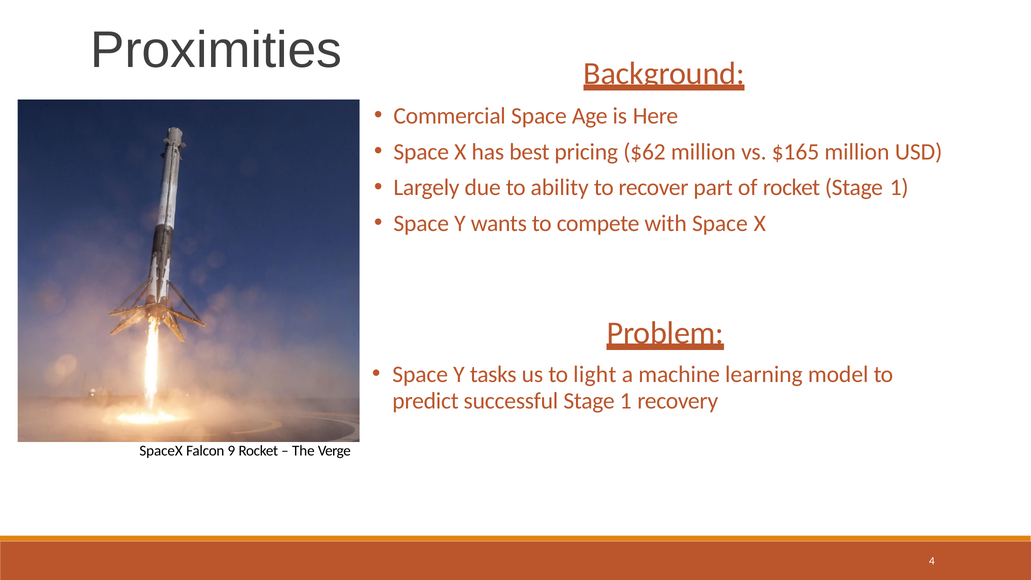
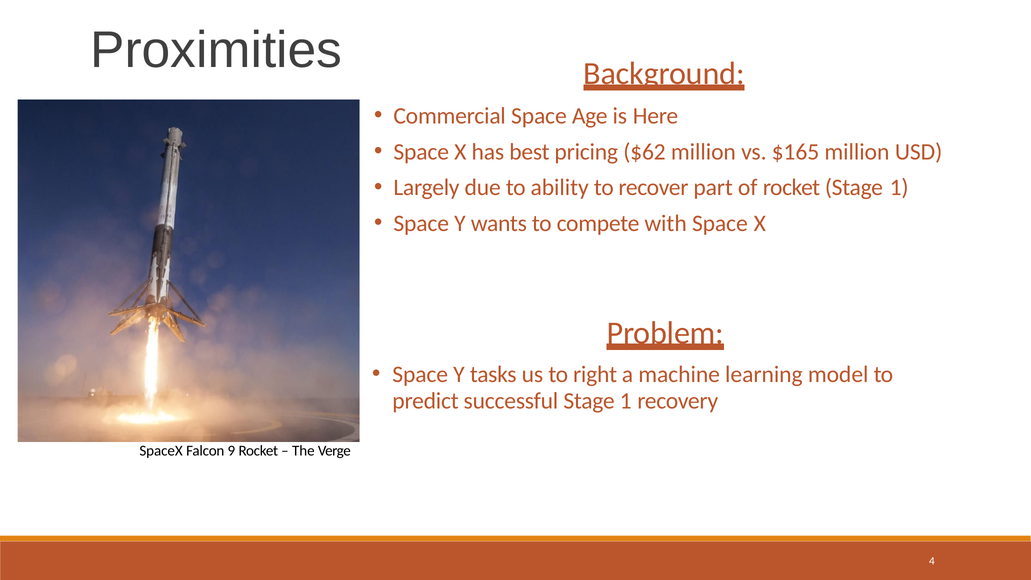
light: light -> right
